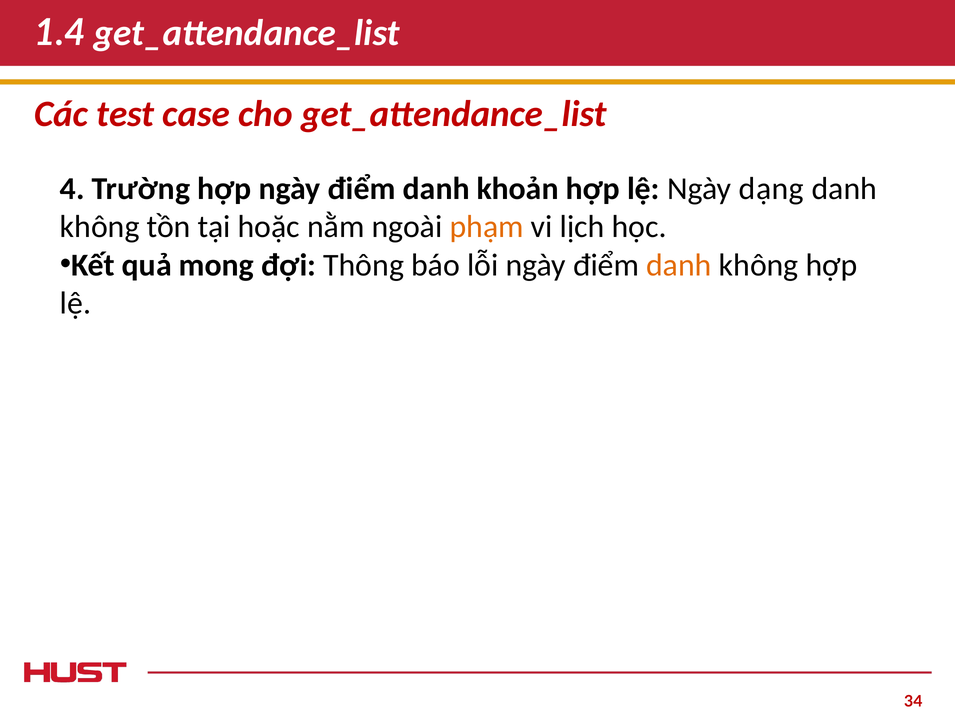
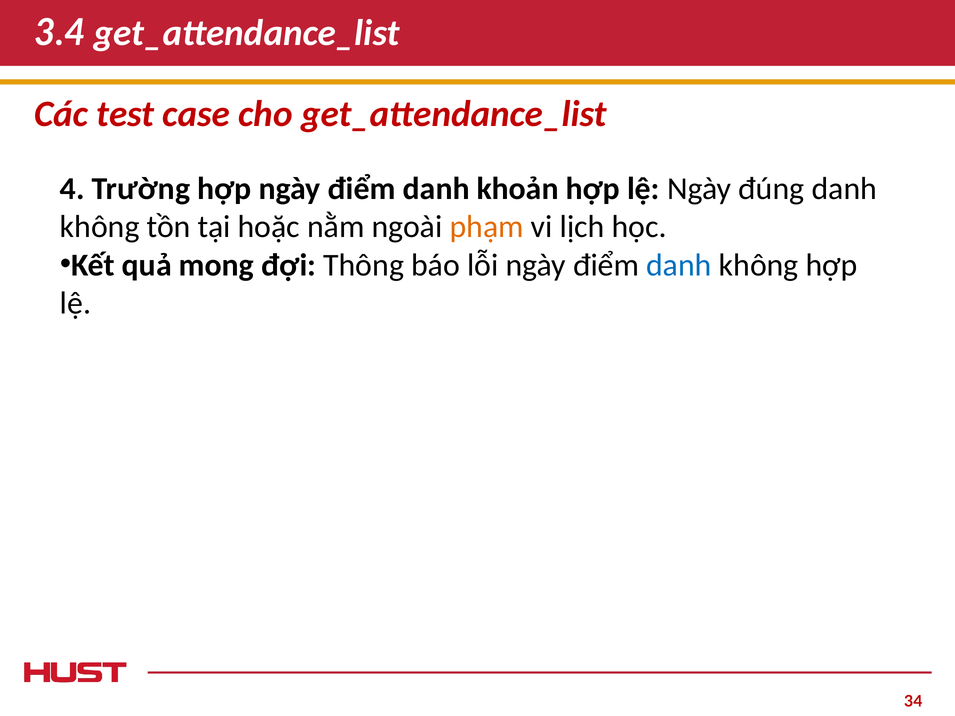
1.4: 1.4 -> 3.4
dạng: dạng -> đúng
danh at (679, 265) colour: orange -> blue
